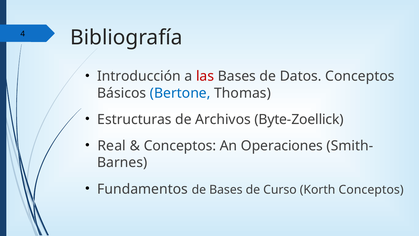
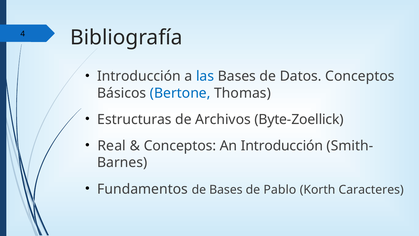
las colour: red -> blue
An Operaciones: Operaciones -> Introducción
Curso: Curso -> Pablo
Korth Conceptos: Conceptos -> Caracteres
